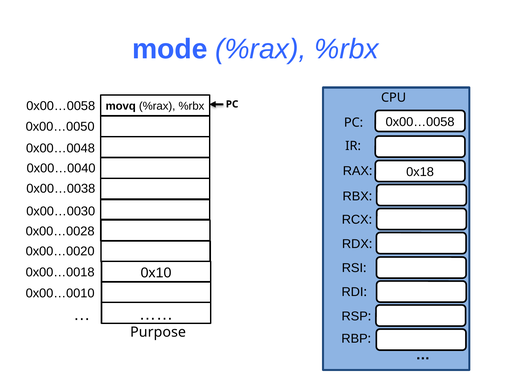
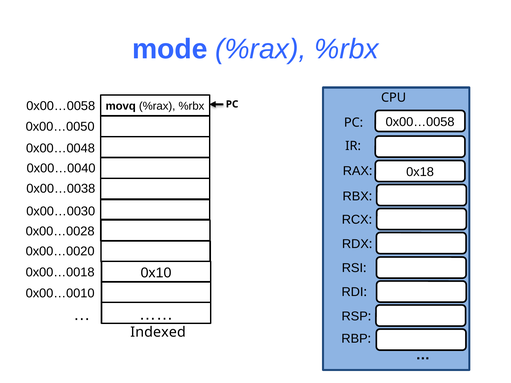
Purpose: Purpose -> Indexed
